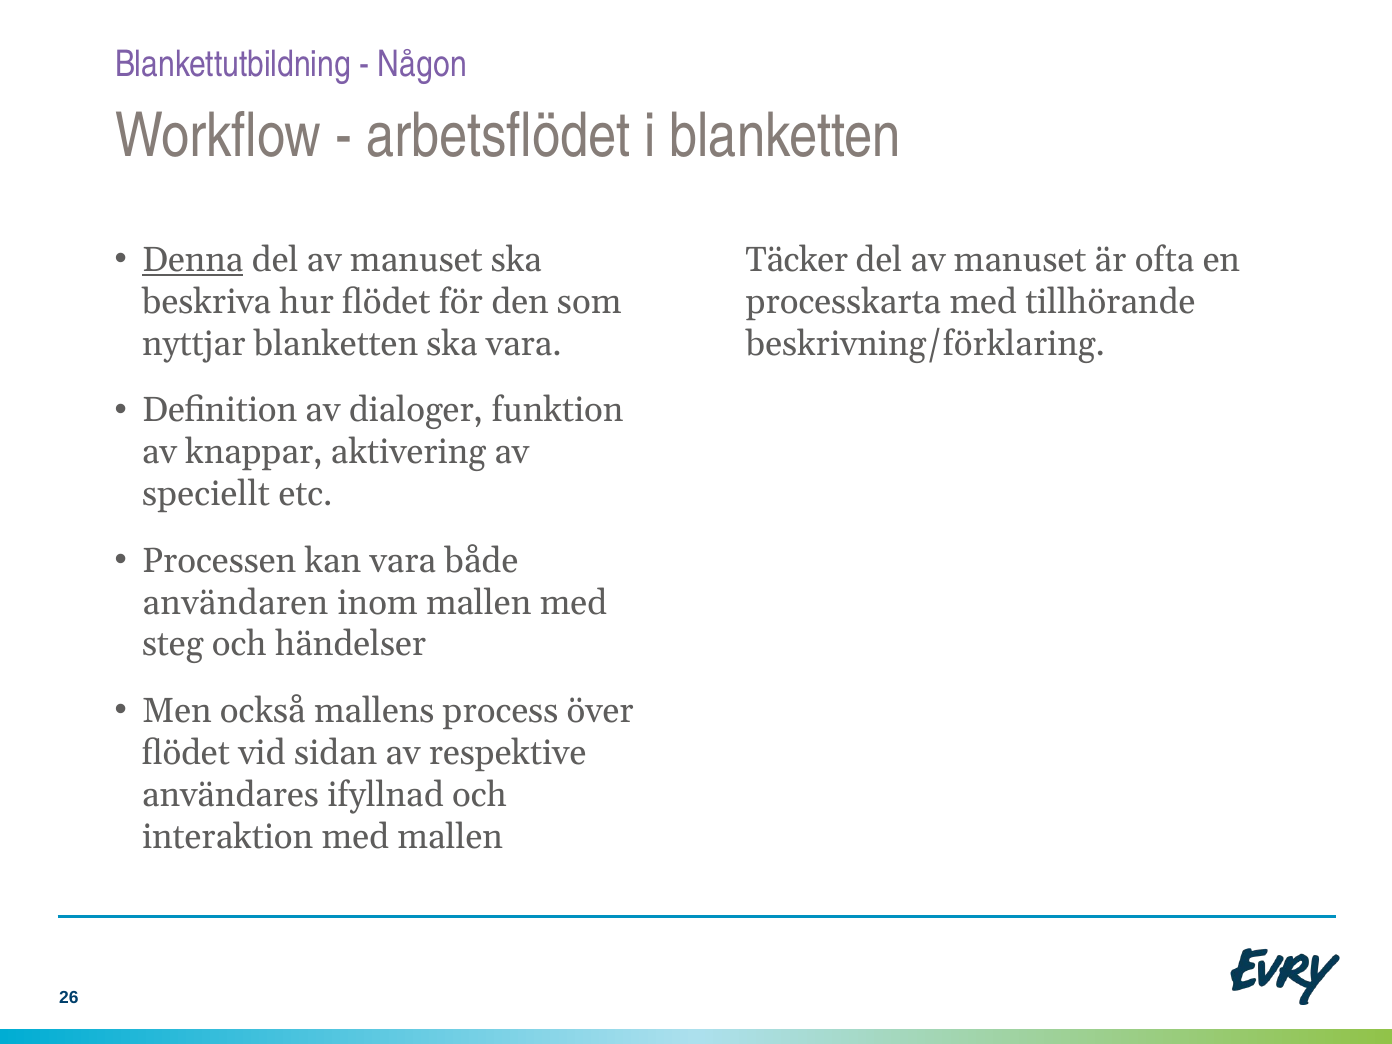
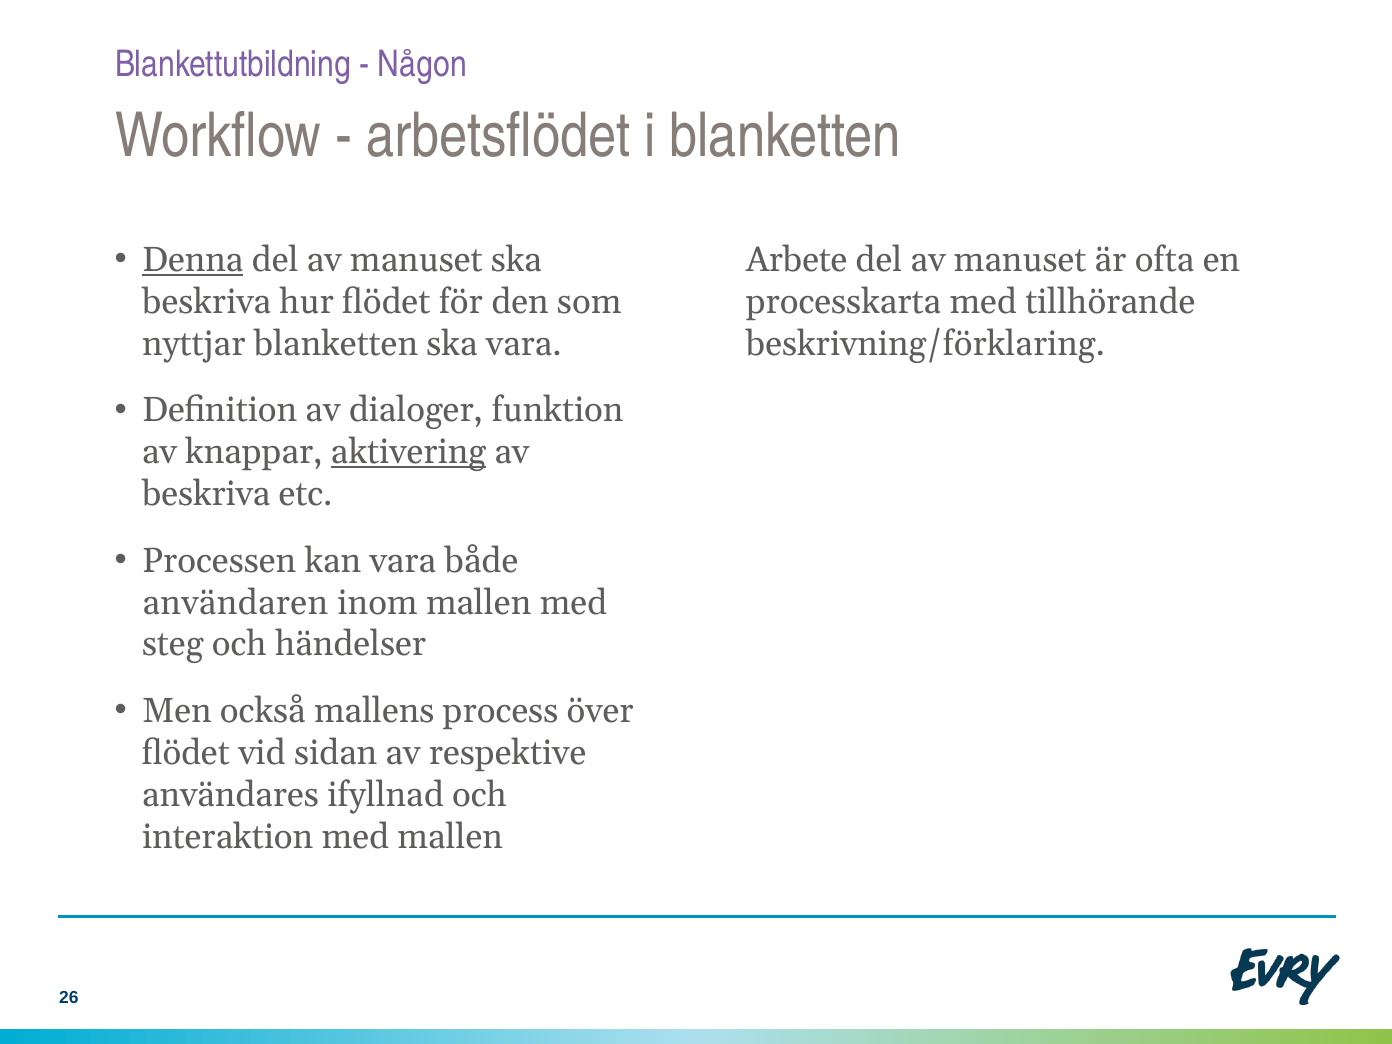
Täcker: Täcker -> Arbete
aktivering underline: none -> present
speciellt at (206, 494): speciellt -> beskriva
